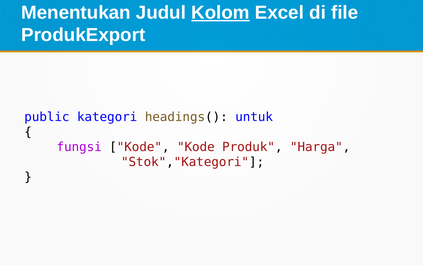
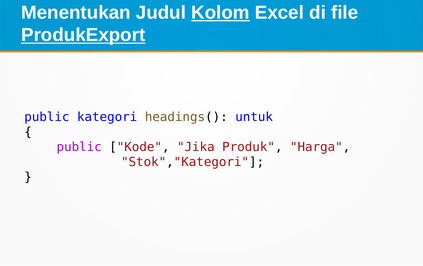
ProdukExport underline: none -> present
fungsi at (79, 147): fungsi -> public
Kode Kode: Kode -> Jika
